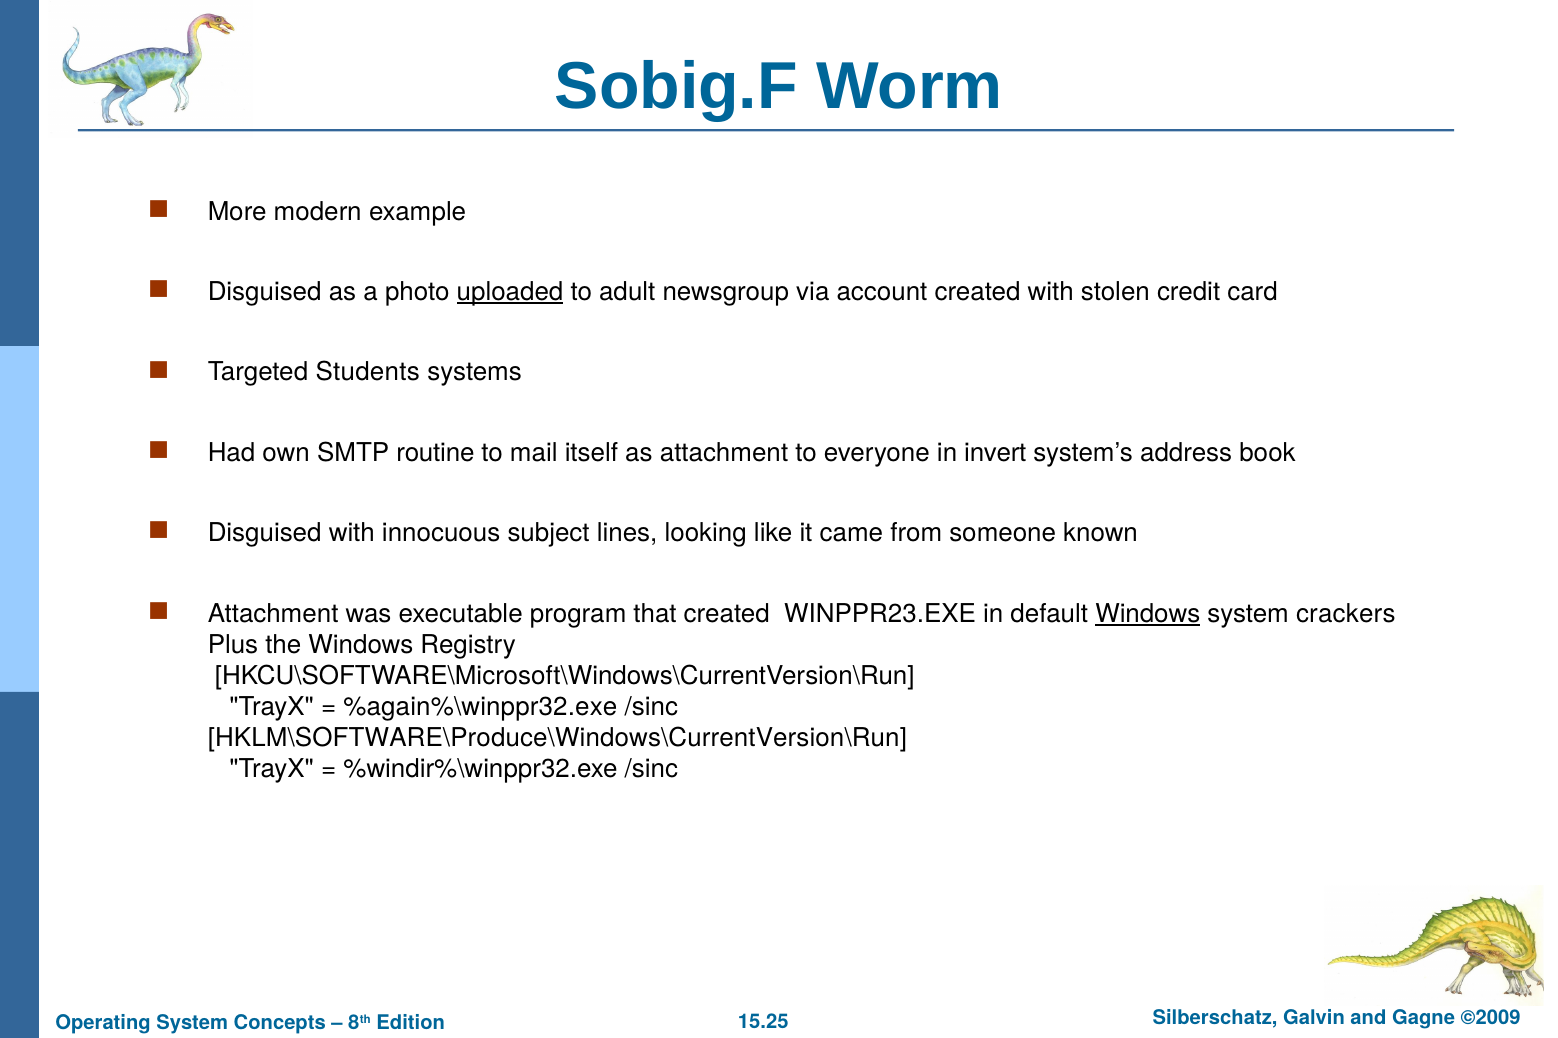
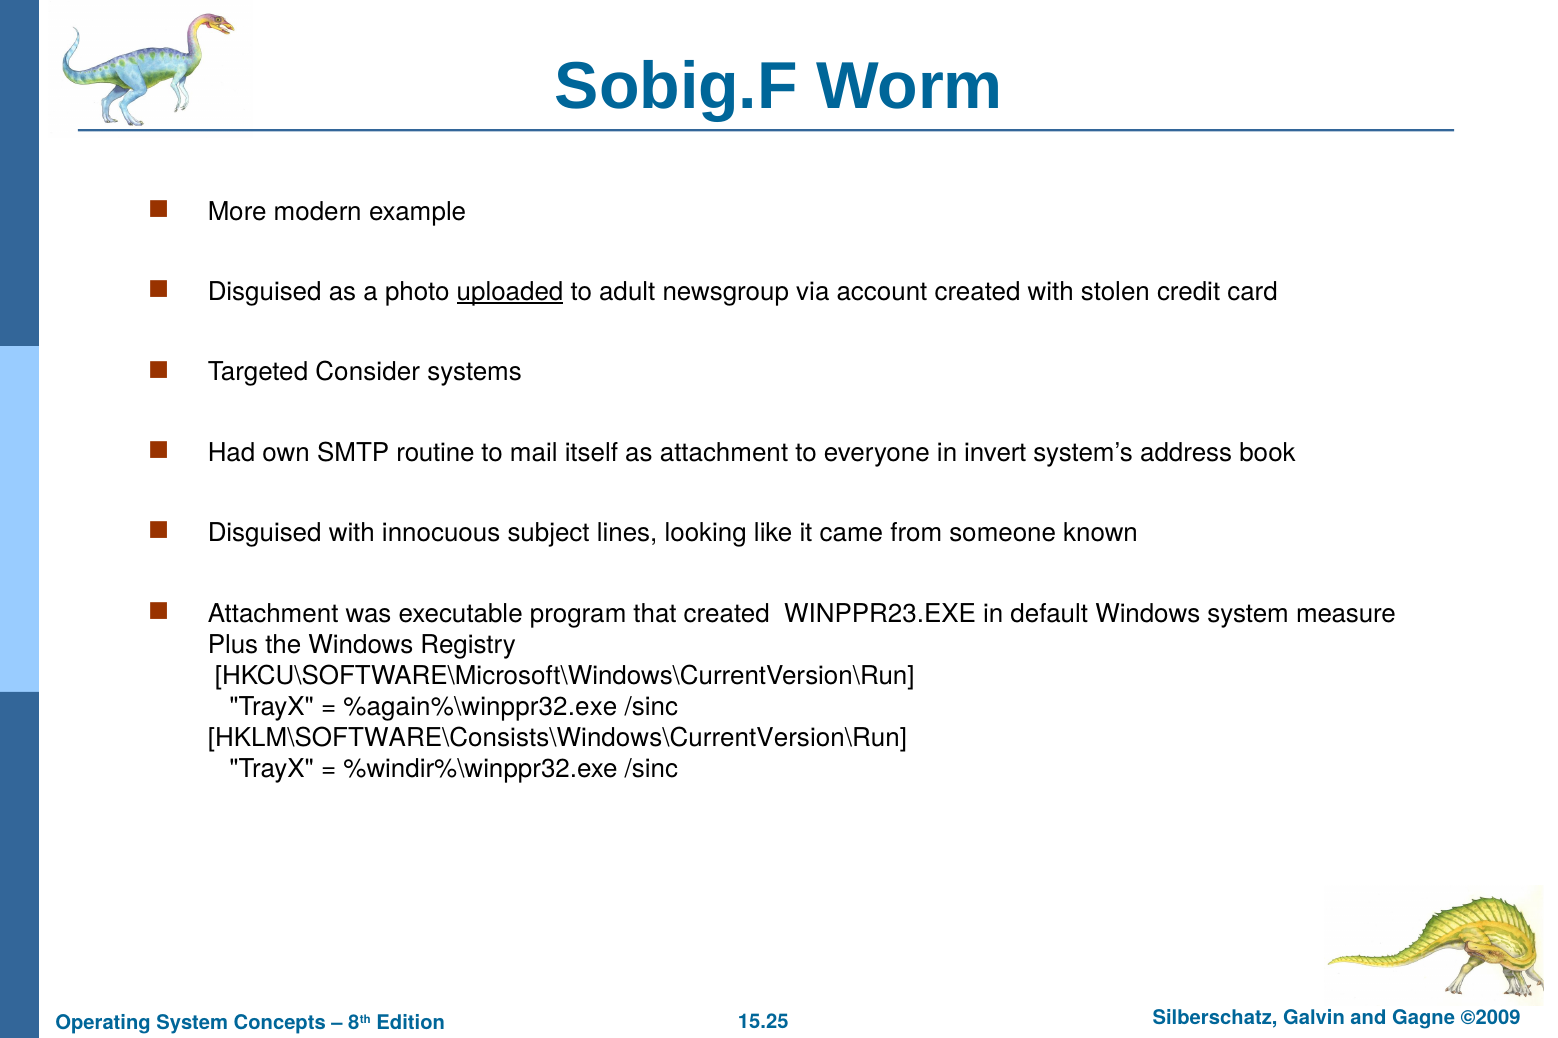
Students: Students -> Consider
Windows at (1148, 614) underline: present -> none
crackers: crackers -> measure
HKLM\SOFTWARE\Produce\Windows\CurrentVersion\Run: HKLM\SOFTWARE\Produce\Windows\CurrentVersion\Run -> HKLM\SOFTWARE\Consists\Windows\CurrentVersion\Run
